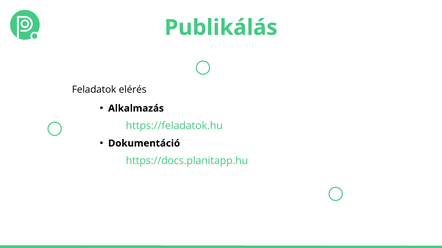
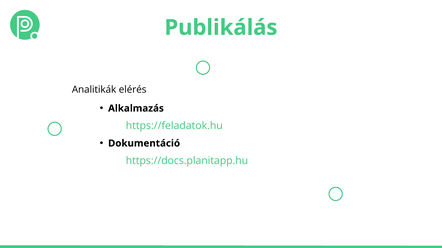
Feladatok: Feladatok -> Analitikák
